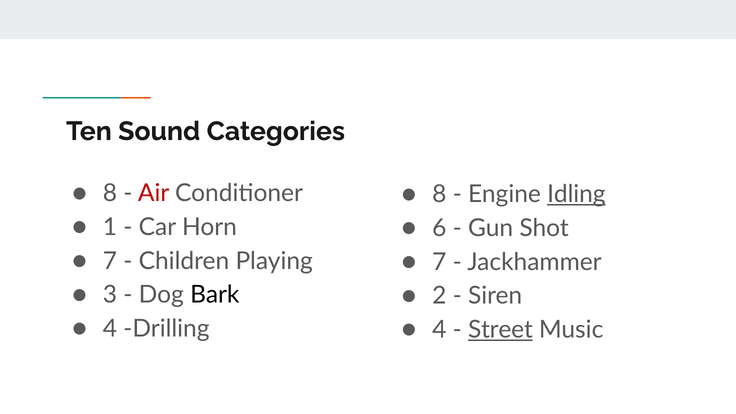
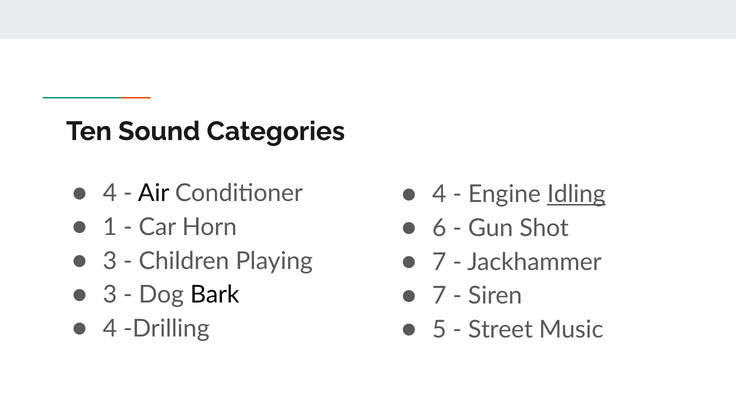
8 at (110, 193): 8 -> 4
Air colour: red -> black
8 at (439, 194): 8 -> 4
7 at (110, 261): 7 -> 3
2 at (439, 296): 2 -> 7
4 at (439, 330): 4 -> 5
Street underline: present -> none
